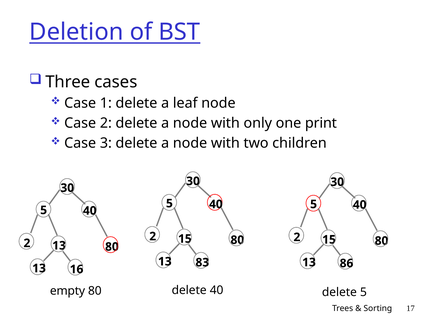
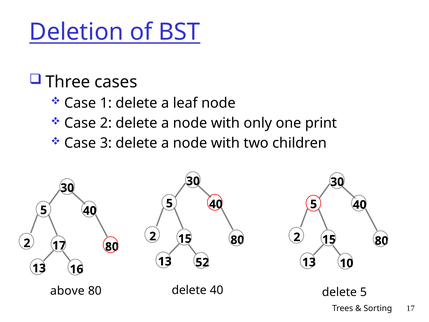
2 13: 13 -> 17
83: 83 -> 52
86: 86 -> 10
empty: empty -> above
